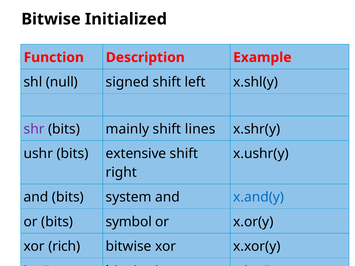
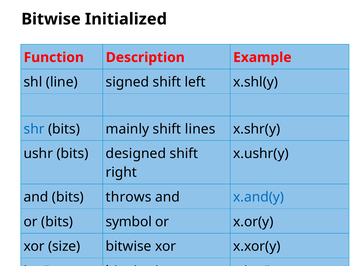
null: null -> line
shr colour: purple -> blue
extensive: extensive -> designed
system: system -> throws
rich: rich -> size
